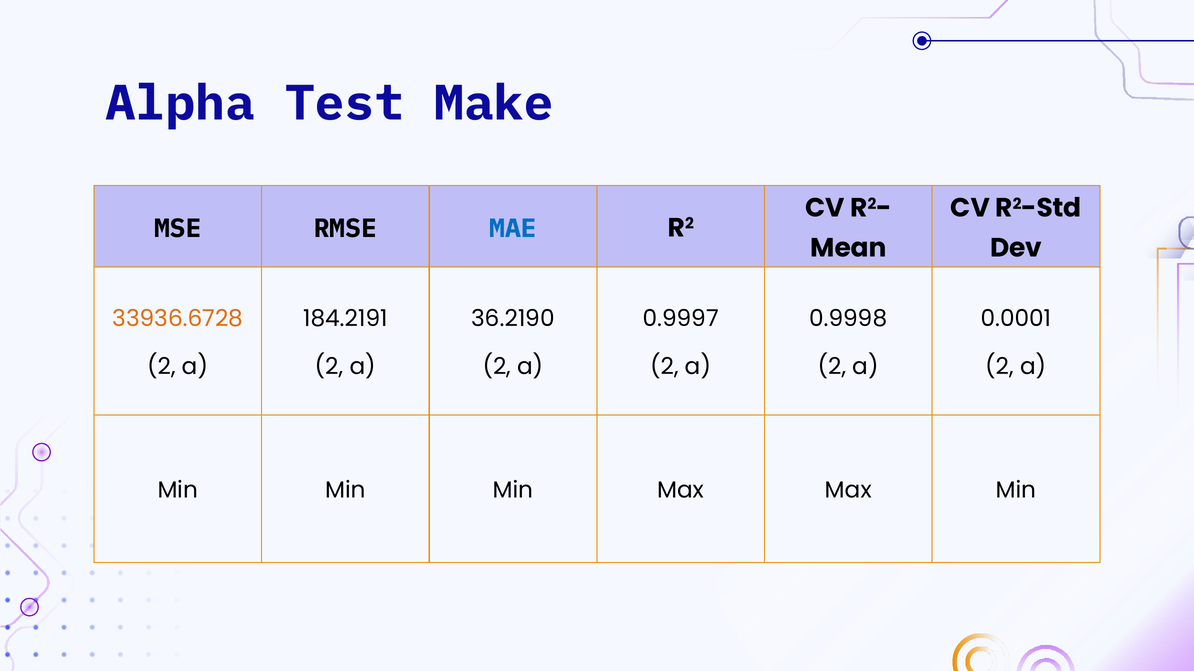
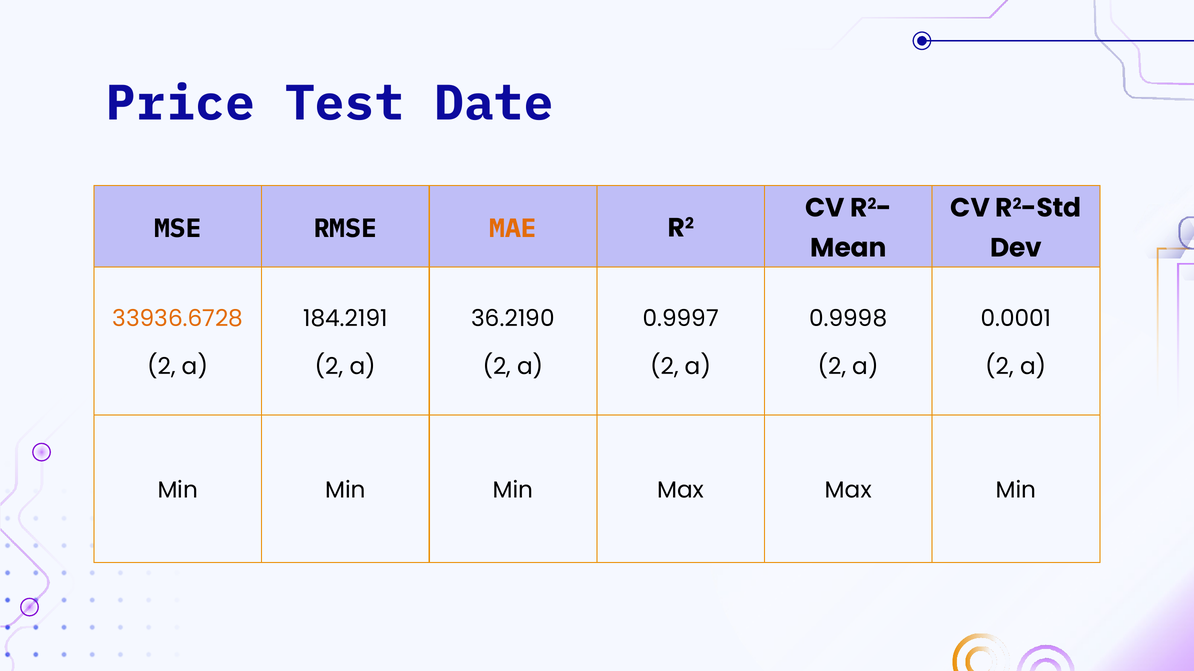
Alpha: Alpha -> Price
Make: Make -> Date
MAE colour: blue -> orange
